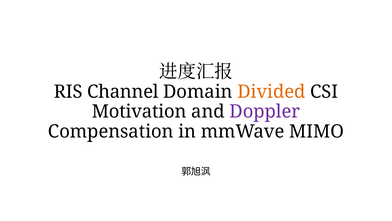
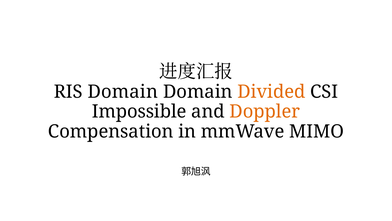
RIS Channel: Channel -> Domain
Motivation: Motivation -> Impossible
Doppler colour: purple -> orange
